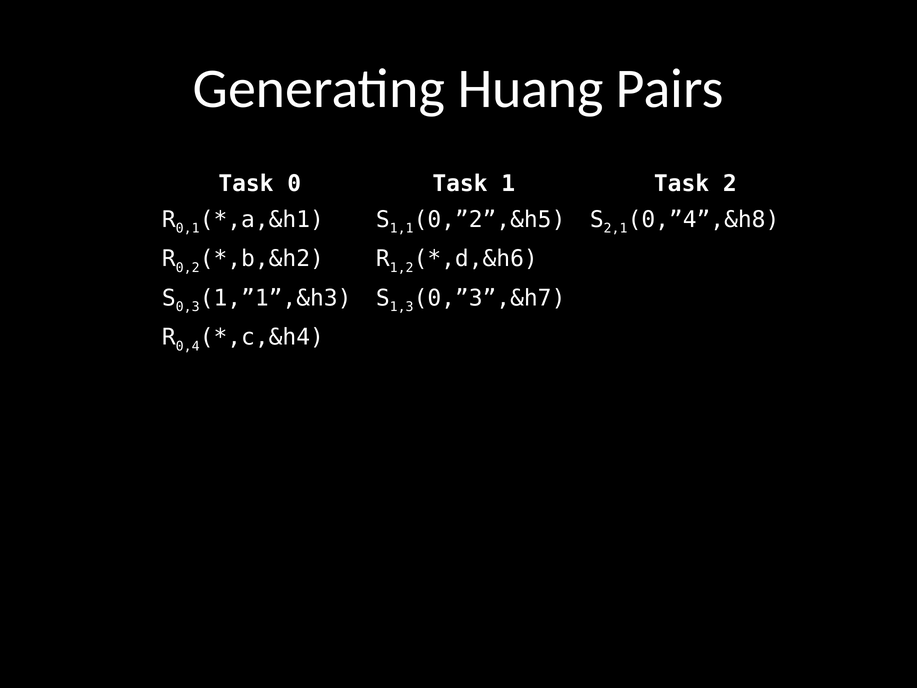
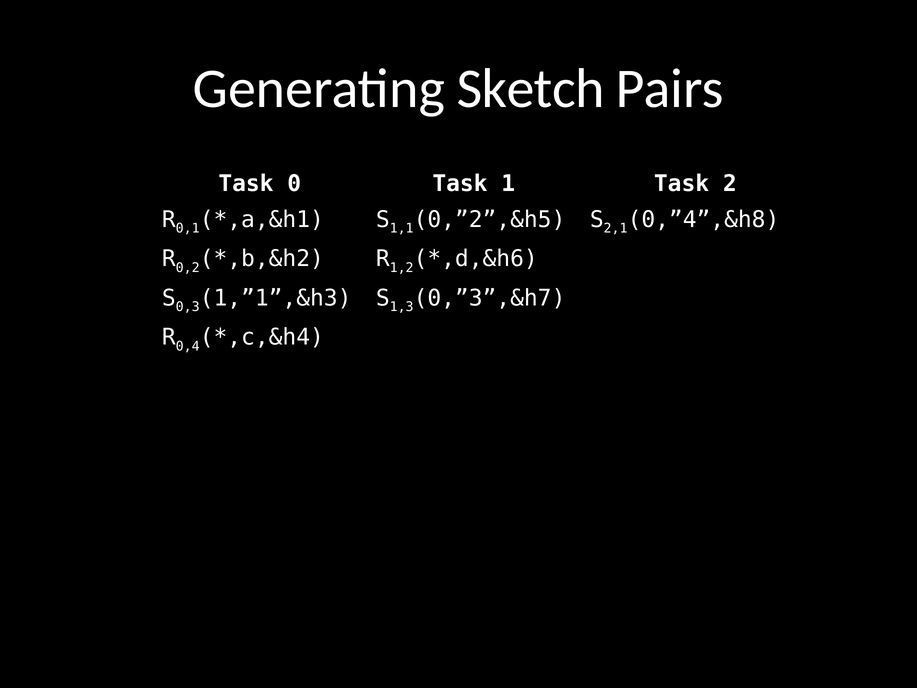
Huang: Huang -> Sketch
